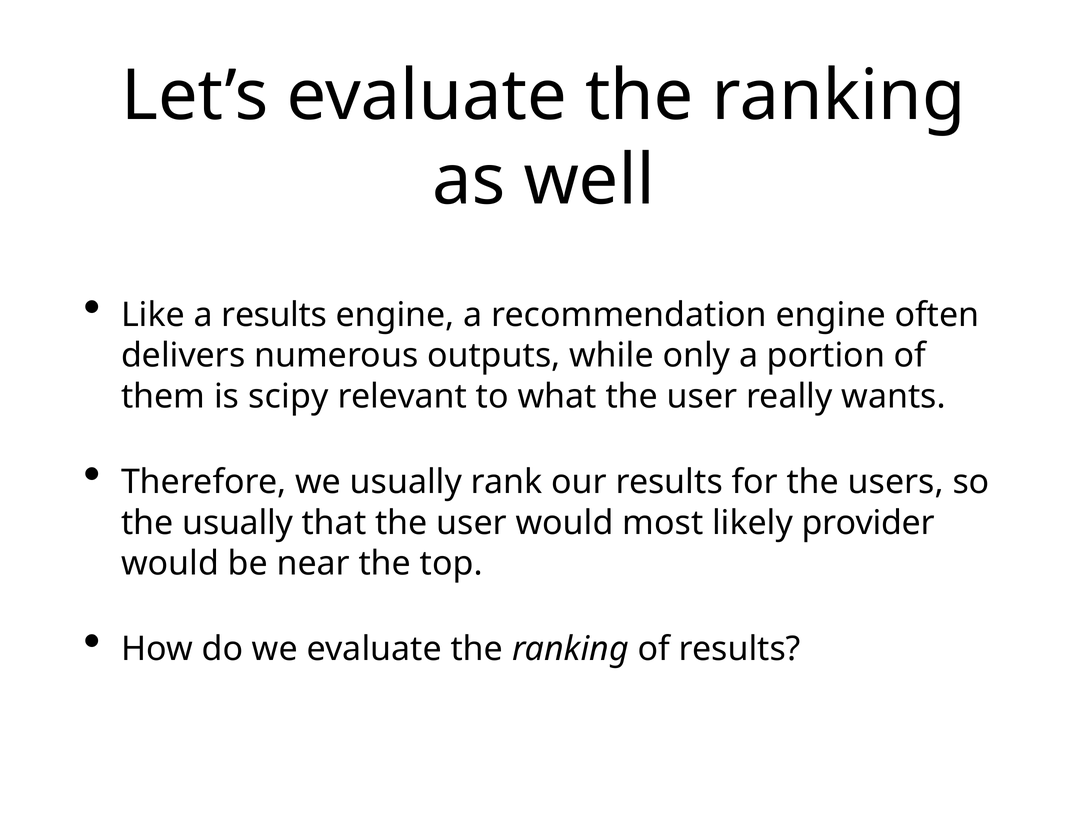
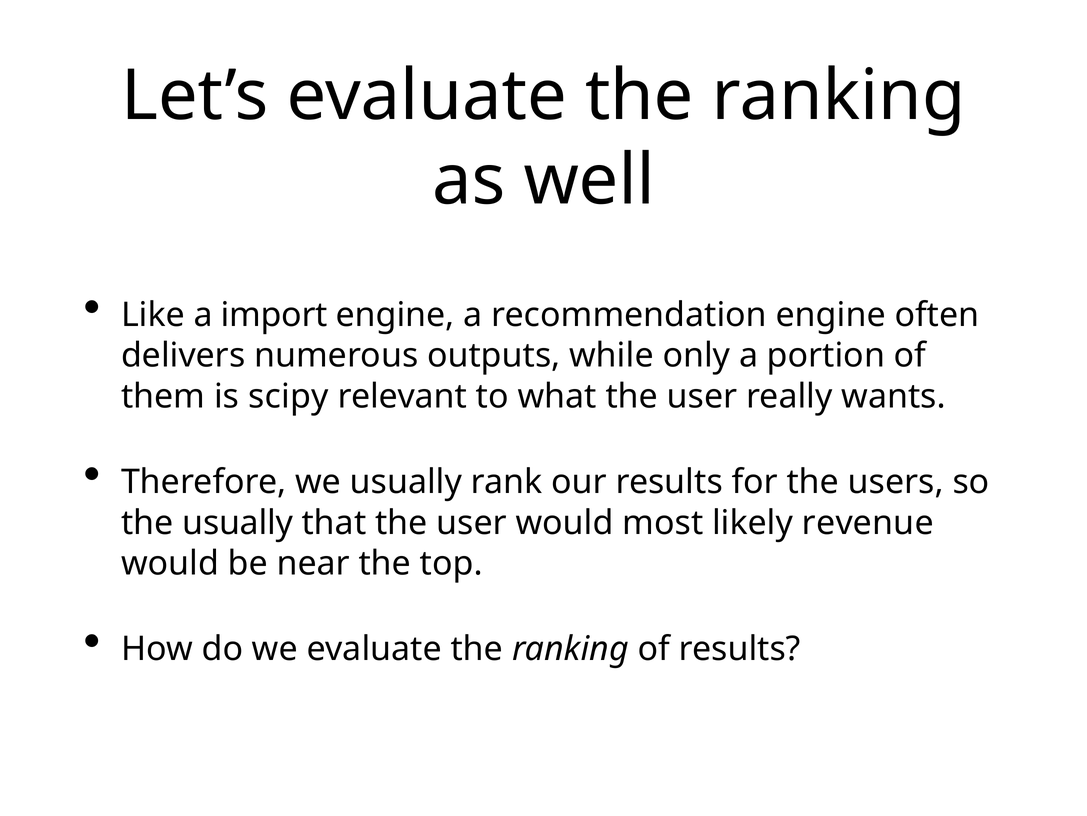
a results: results -> import
provider: provider -> revenue
